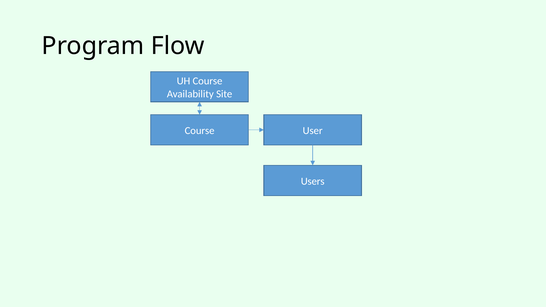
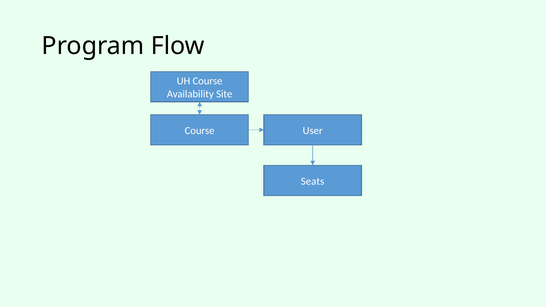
Users: Users -> Seats
